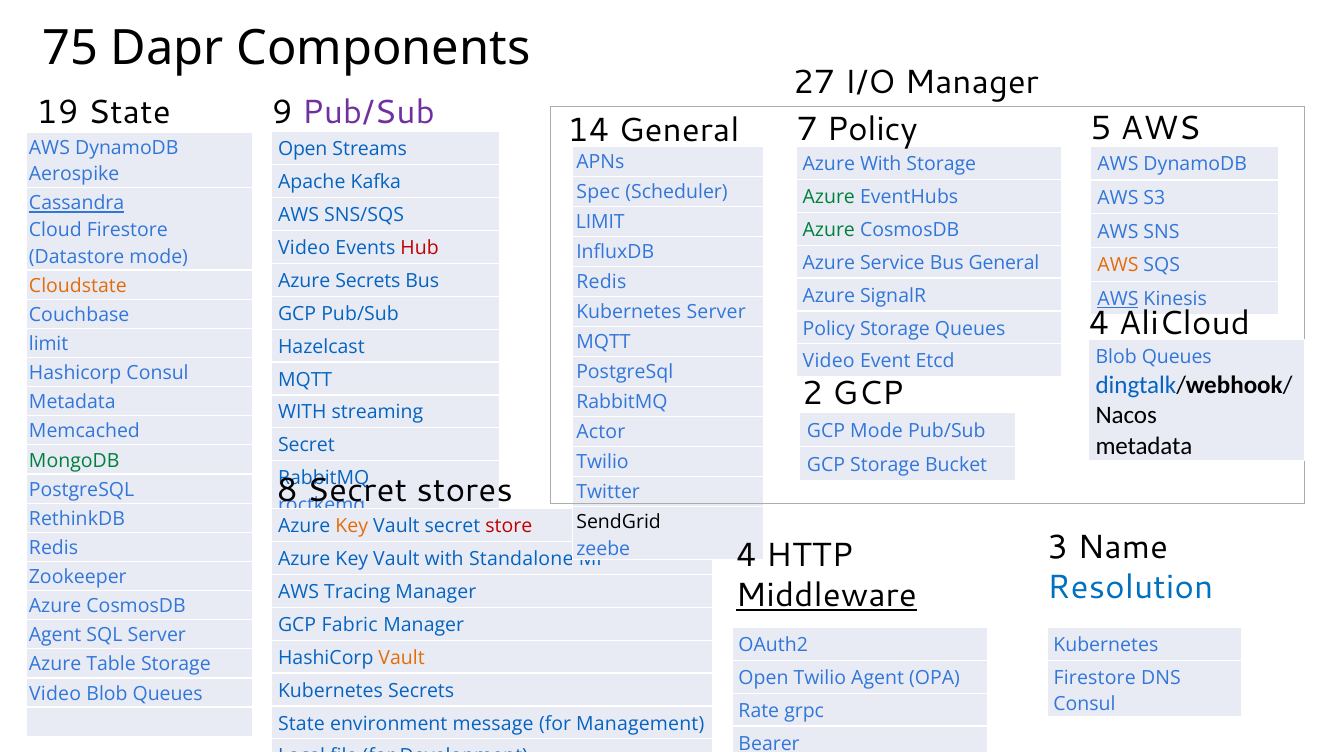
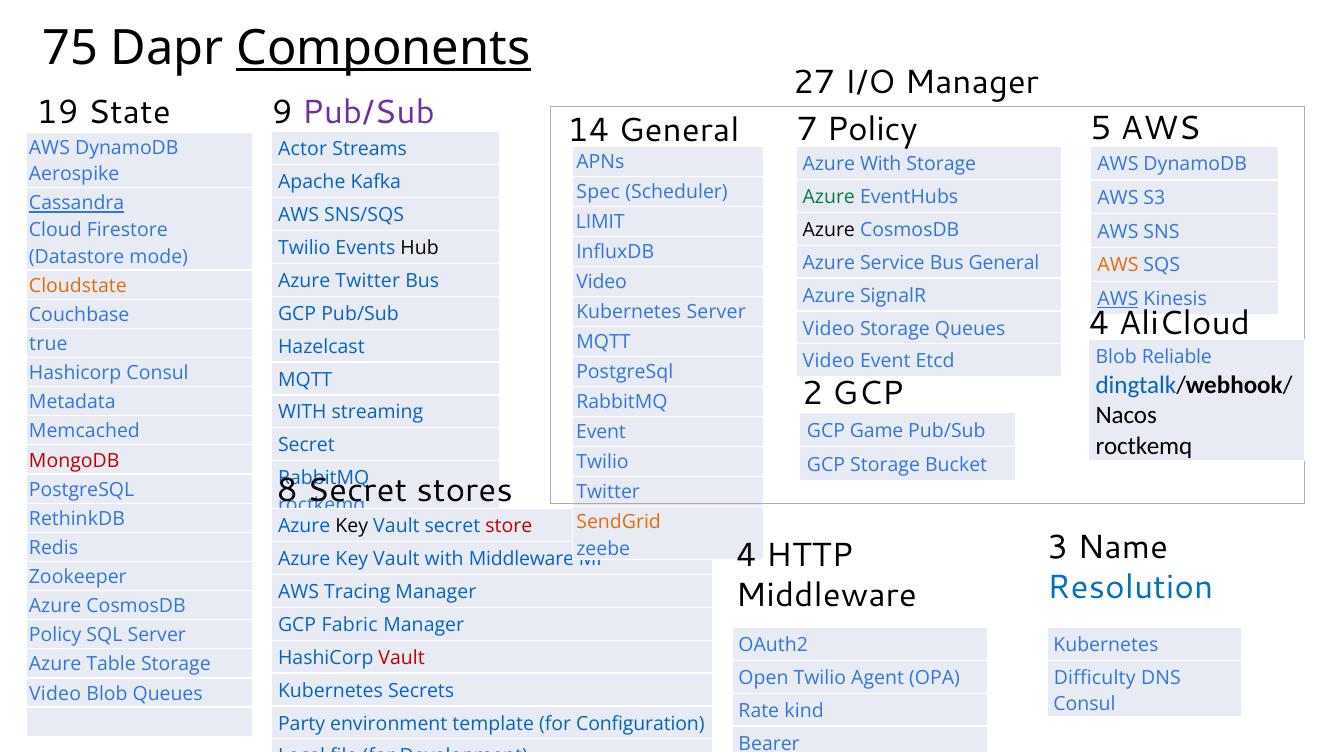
Components underline: none -> present
Open at (303, 149): Open -> Actor
Azure at (829, 230) colour: green -> black
Video at (304, 248): Video -> Twilio
Hub colour: red -> black
Azure Secrets: Secrets -> Twitter
Redis at (601, 283): Redis -> Video
Policy at (829, 329): Policy -> Video
limit at (49, 344): limit -> true
Queues at (1177, 357): Queues -> Reliable
GCP Mode: Mode -> Game
Actor at (601, 433): Actor -> Event
metadata at (1144, 446): metadata -> roctkemq
MongoDB colour: green -> red
SendGrid colour: black -> orange
Key at (352, 526) colour: orange -> black
with Standalone: Standalone -> Middleware
Middleware at (826, 596) underline: present -> none
Agent at (55, 635): Agent -> Policy
Vault at (402, 658) colour: orange -> red
Firestore at (1095, 678): Firestore -> Difficulty
grpc: grpc -> kind
State at (301, 724): State -> Party
message: message -> template
Management: Management -> Configuration
